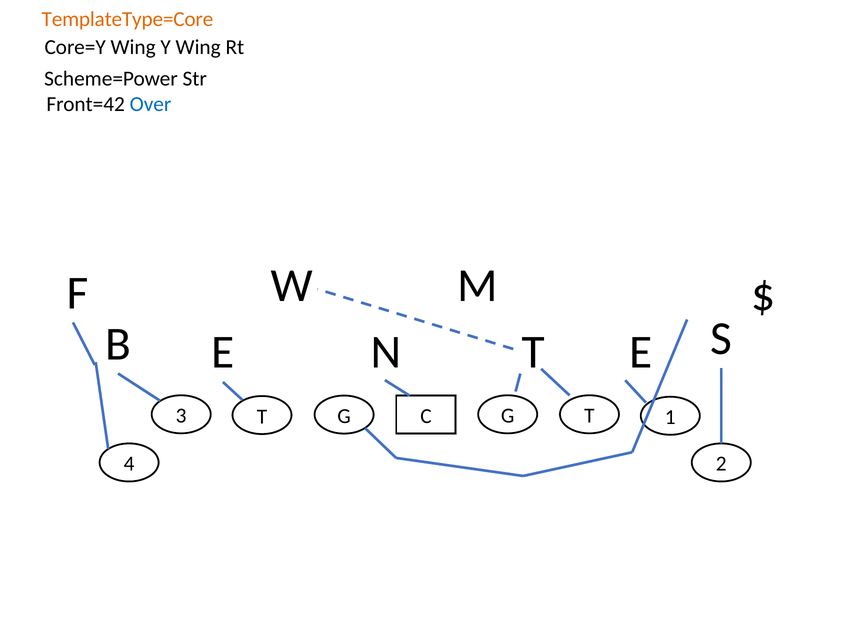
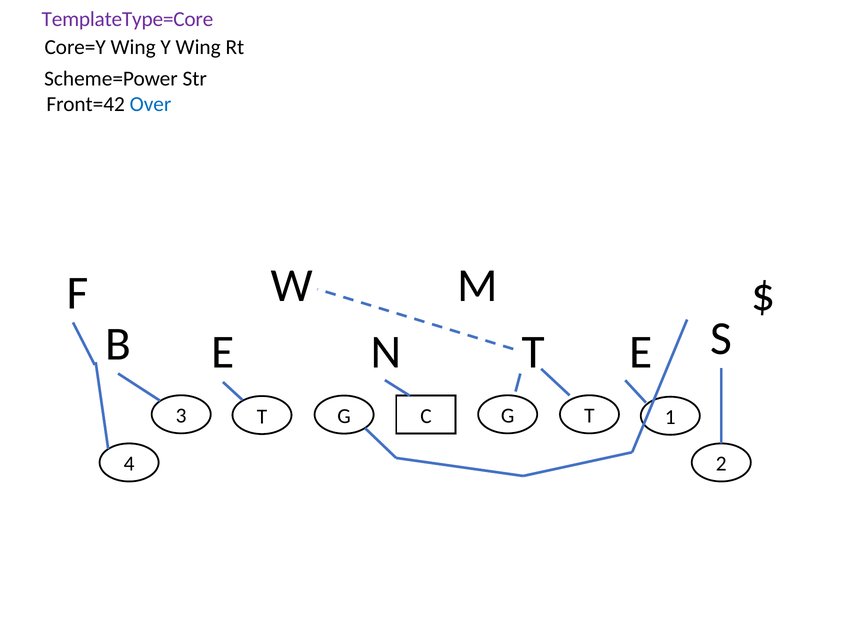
TemplateType=Core colour: orange -> purple
